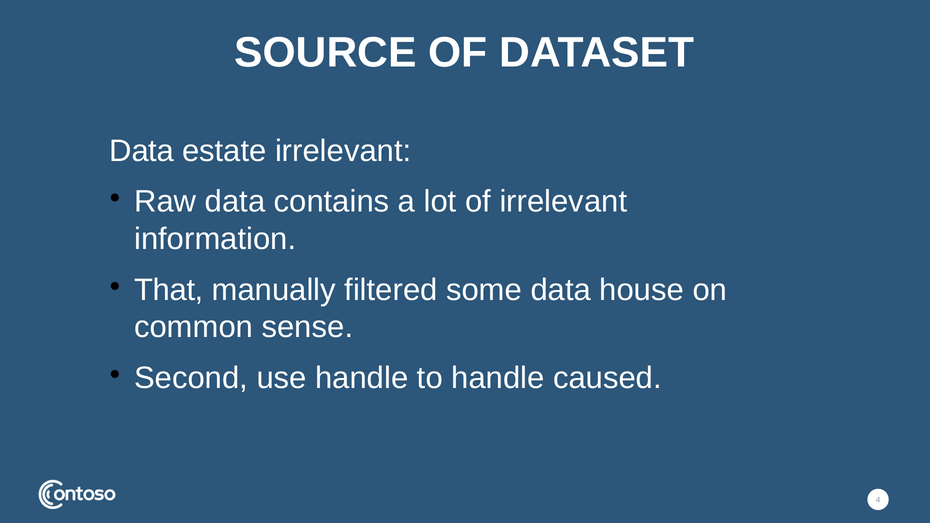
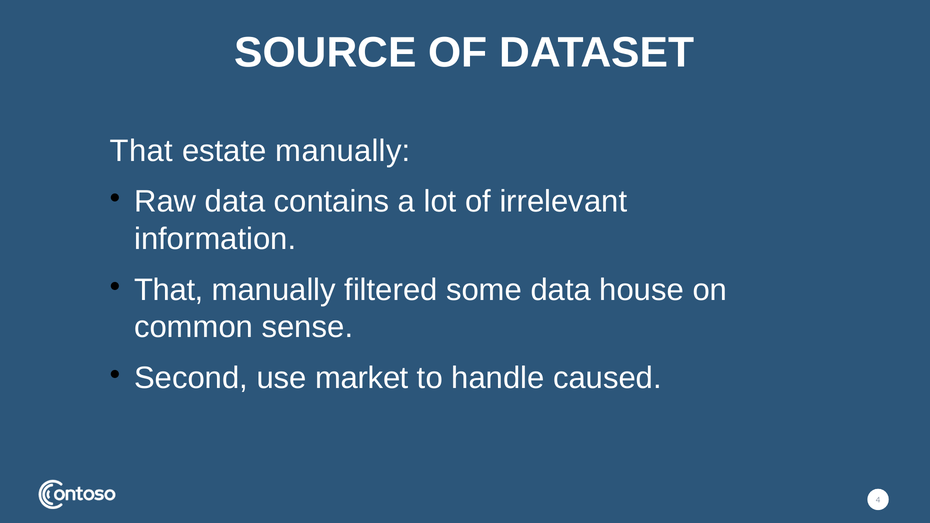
Data at (142, 151): Data -> That
estate irrelevant: irrelevant -> manually
use handle: handle -> market
